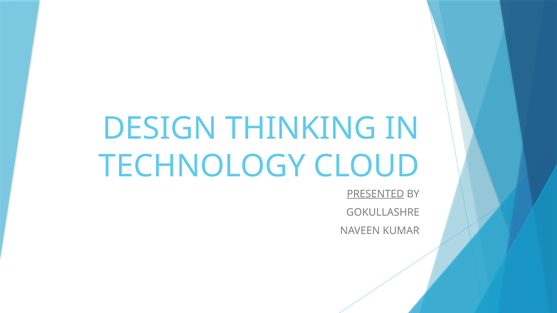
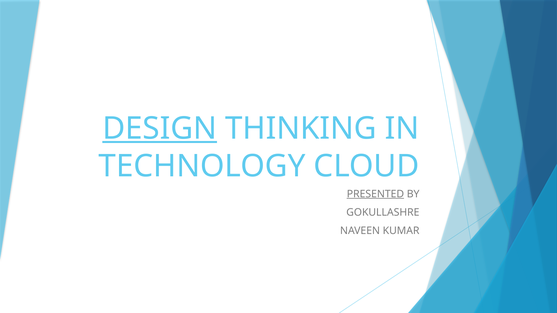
DESIGN underline: none -> present
